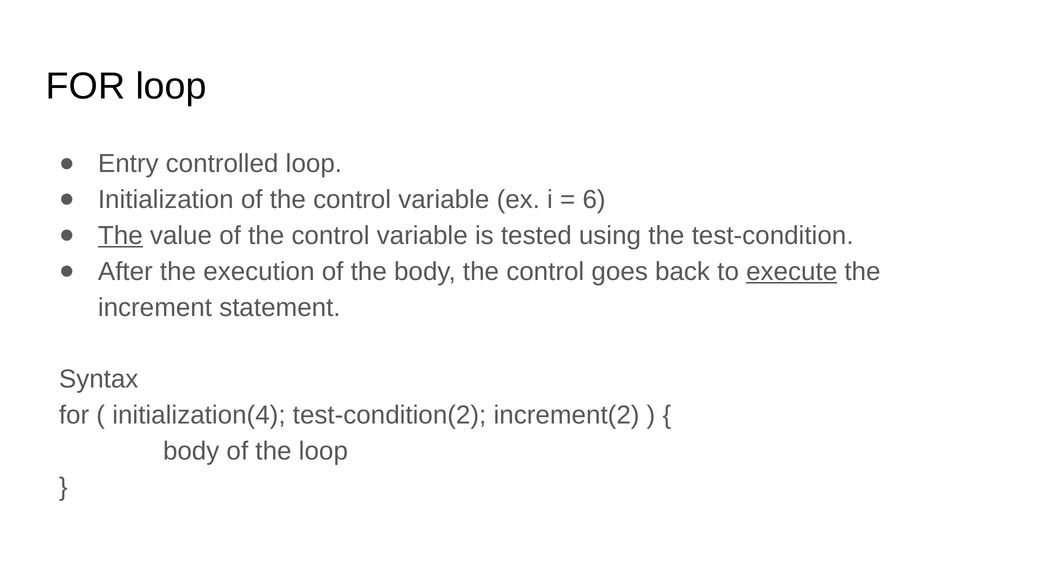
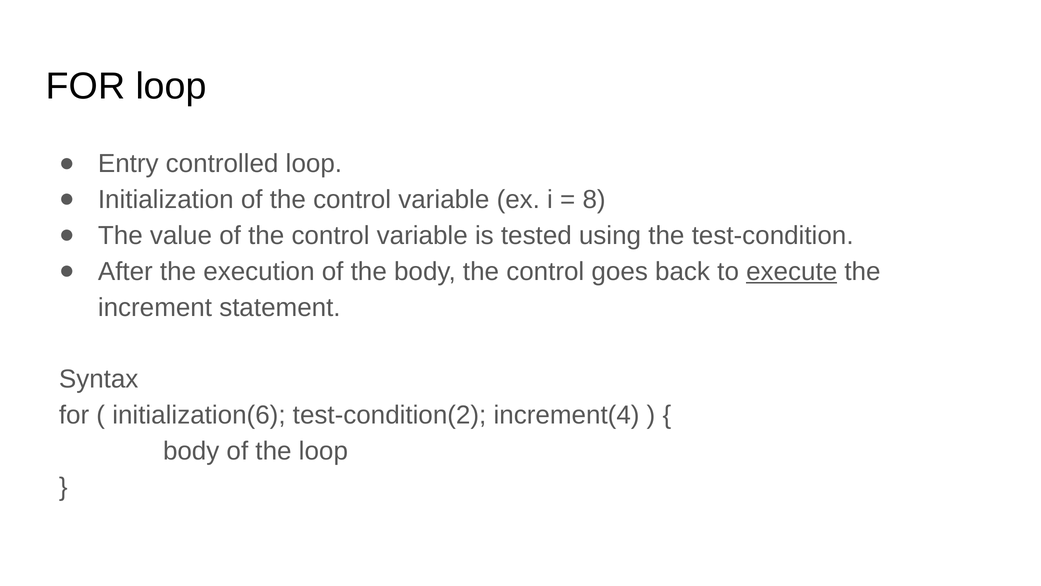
6: 6 -> 8
The at (120, 236) underline: present -> none
initialization(4: initialization(4 -> initialization(6
increment(2: increment(2 -> increment(4
